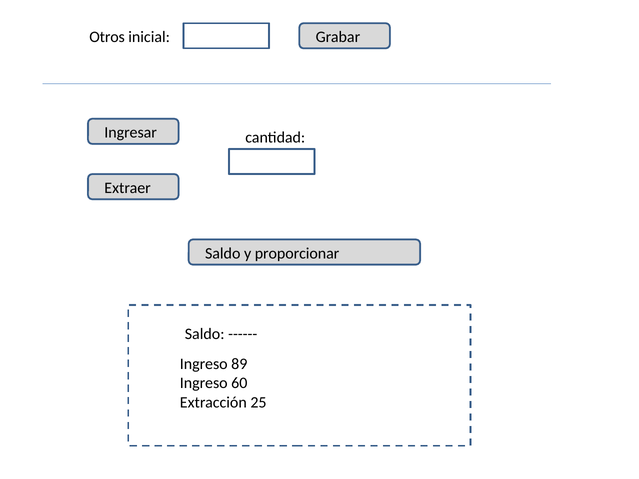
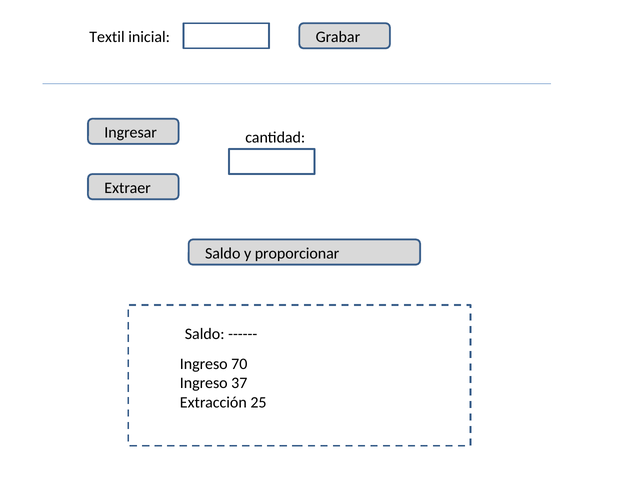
Otros: Otros -> Textil
89: 89 -> 70
60: 60 -> 37
